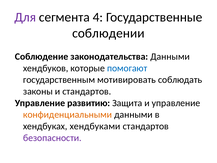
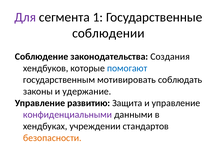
4: 4 -> 1
законодательства Данными: Данными -> Создания
и стандартов: стандартов -> удержание
конфиденциальными colour: orange -> purple
хендбуками: хендбуками -> учреждении
безопасности colour: purple -> orange
